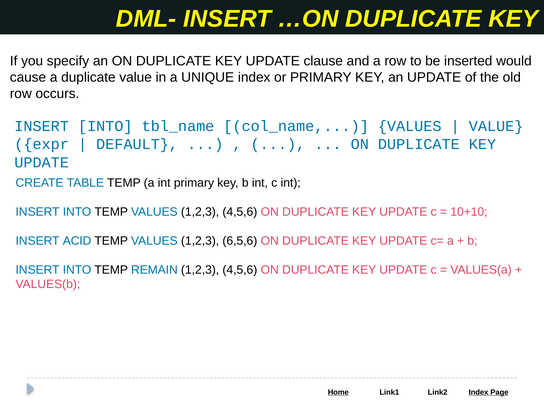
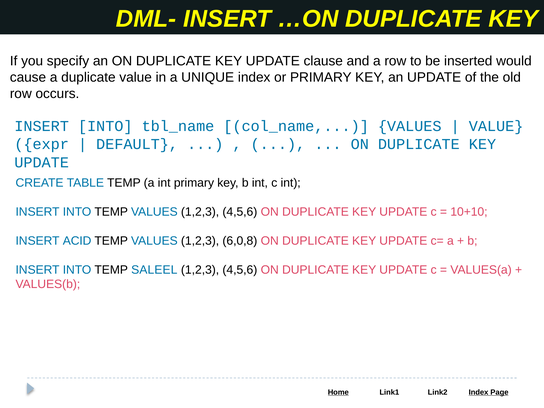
6,5,6: 6,5,6 -> 6,0,8
REMAIN: REMAIN -> SALEEL
